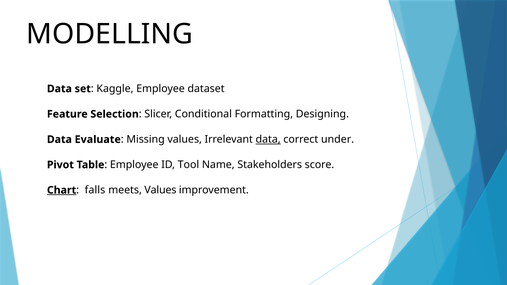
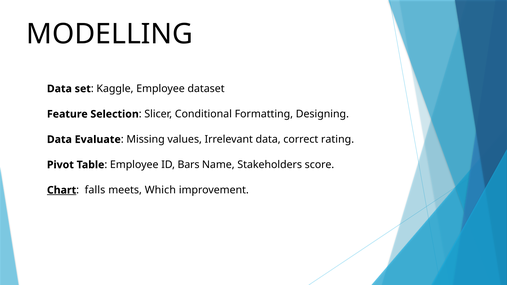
data at (268, 140) underline: present -> none
under: under -> rating
Tool: Tool -> Bars
meets Values: Values -> Which
